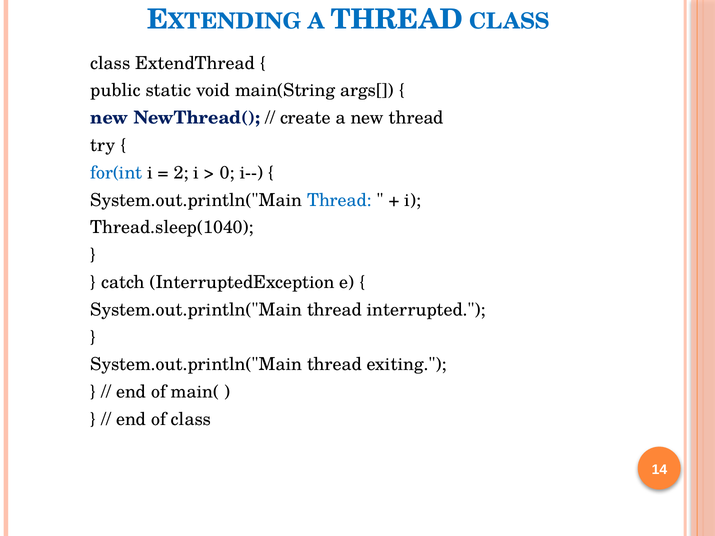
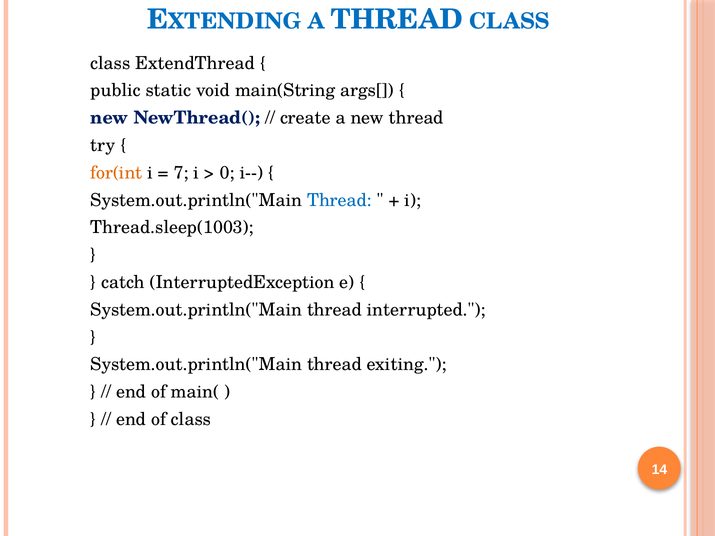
for(int colour: blue -> orange
2: 2 -> 7
Thread.sleep(1040: Thread.sleep(1040 -> Thread.sleep(1003
